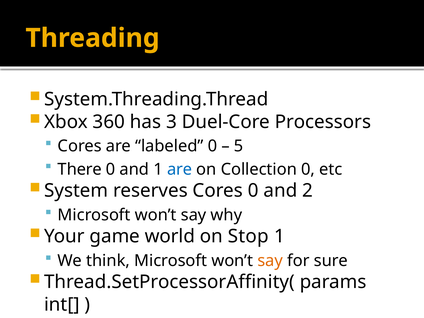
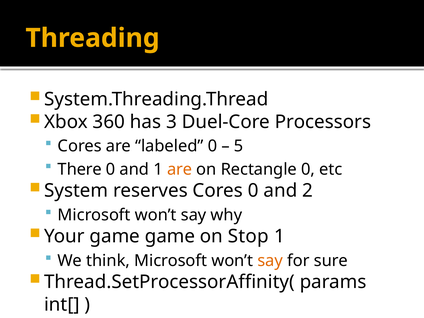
are at (180, 169) colour: blue -> orange
Collection: Collection -> Rectangle
game world: world -> game
